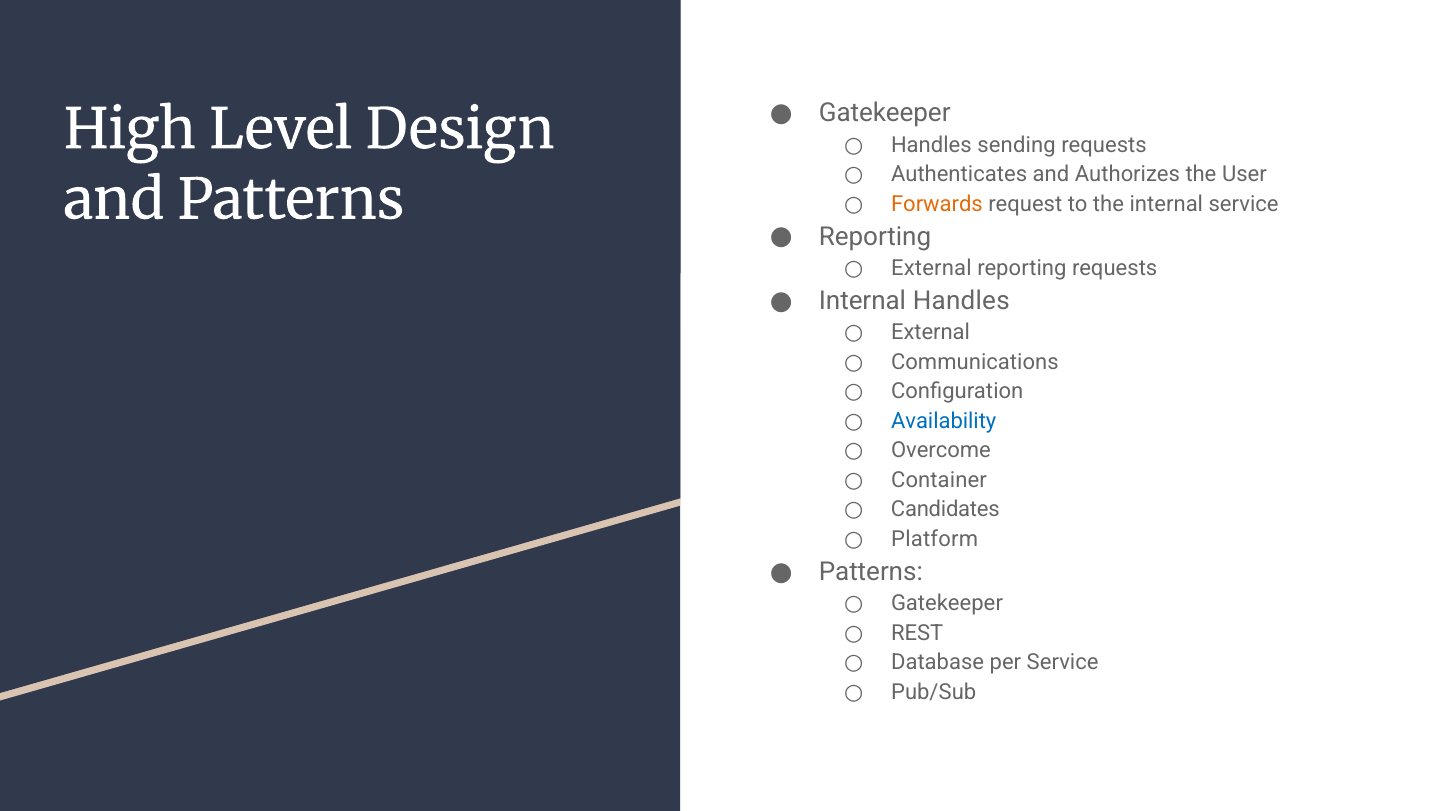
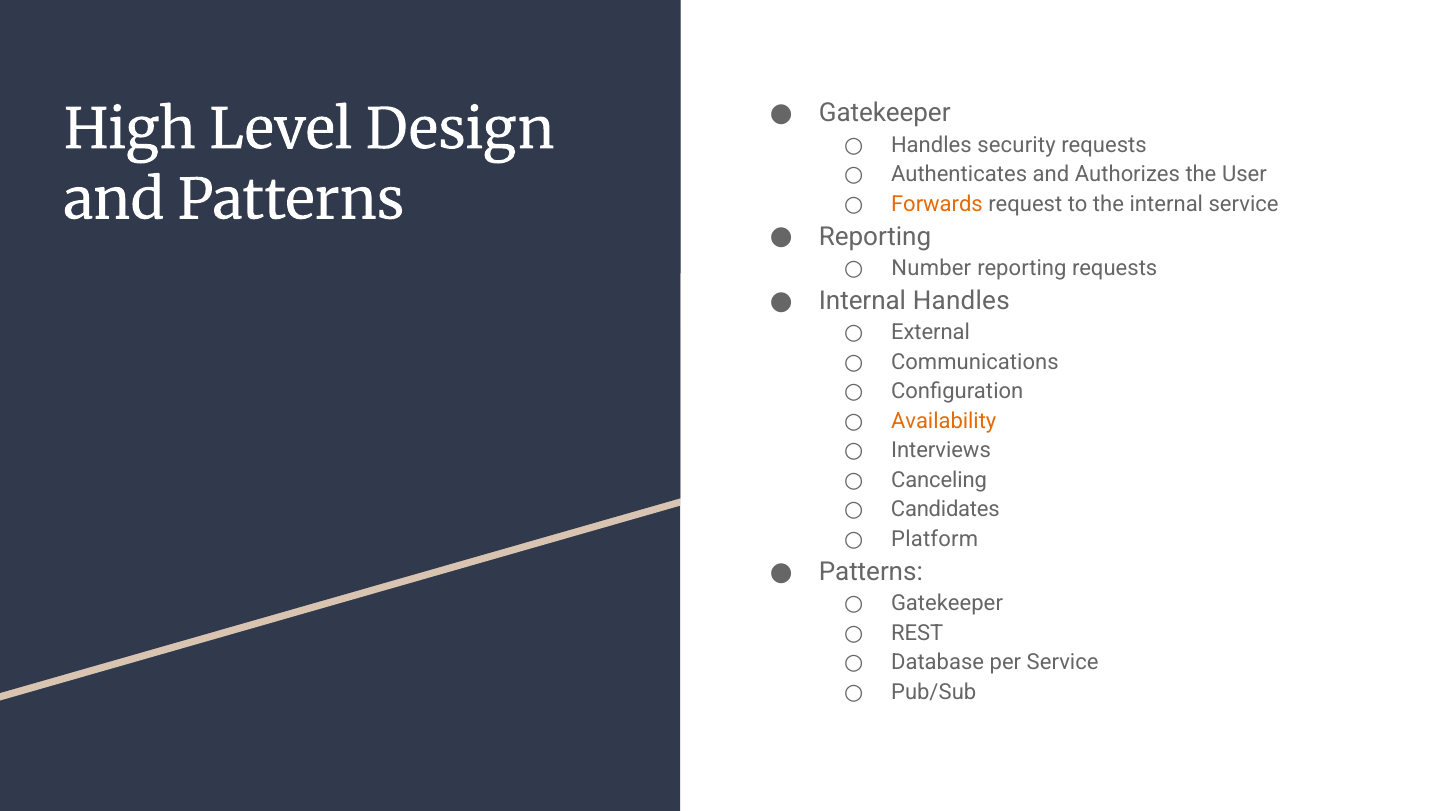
sending: sending -> security
External at (931, 268): External -> Number
Availability colour: blue -> orange
Overcome: Overcome -> Interviews
Container: Container -> Canceling
